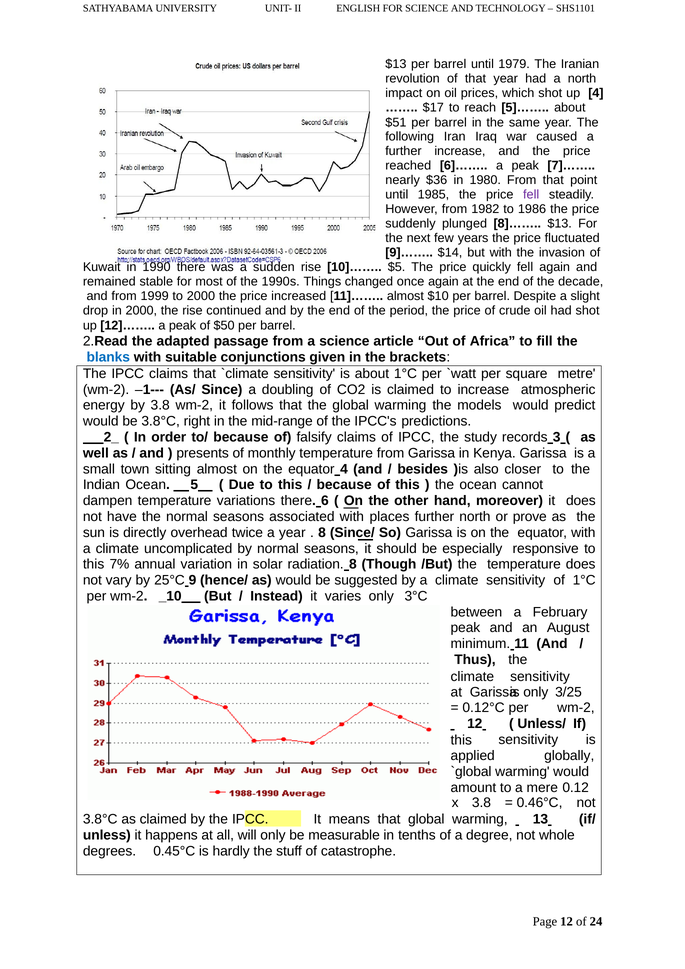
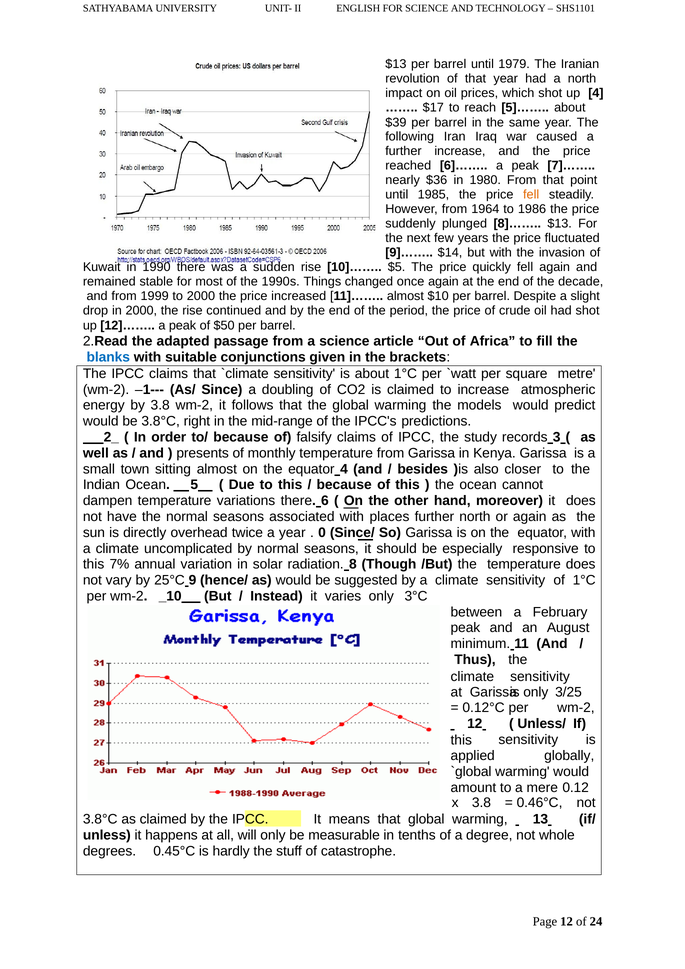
$51: $51 -> $39
fell at (531, 195) colour: purple -> orange
1982: 1982 -> 1964
or prove: prove -> again
8 at (322, 533): 8 -> 0
